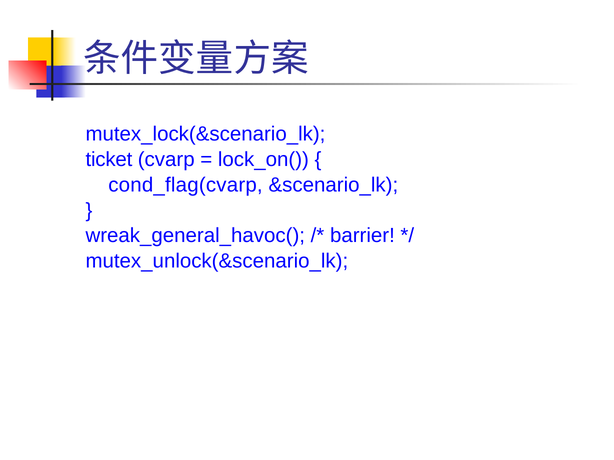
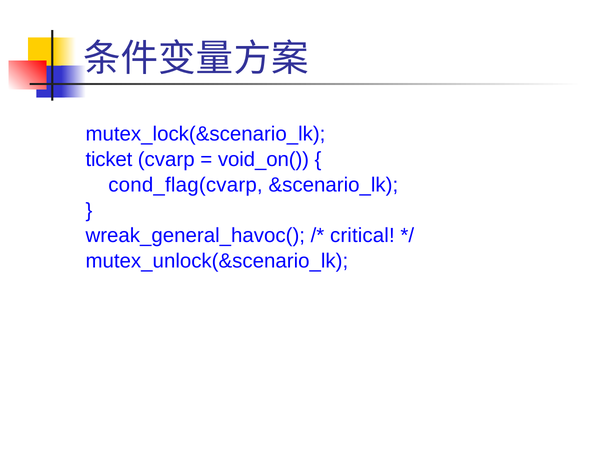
lock_on(: lock_on( -> void_on(
barrier: barrier -> critical
